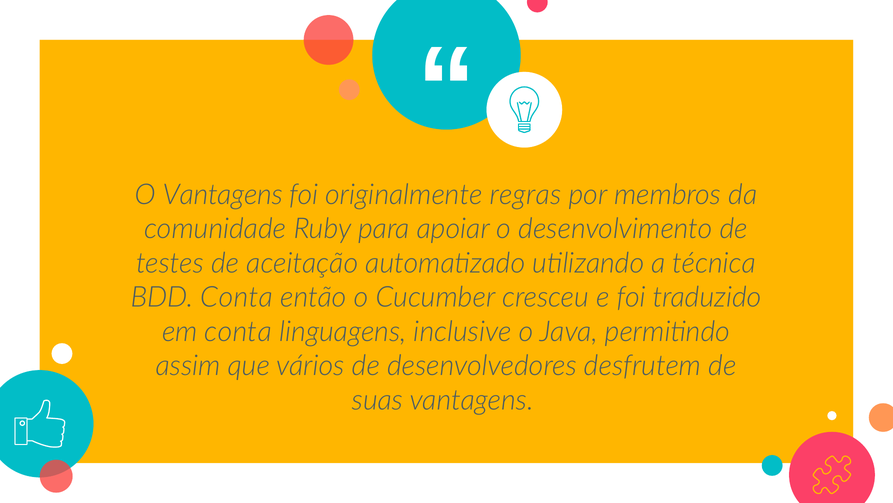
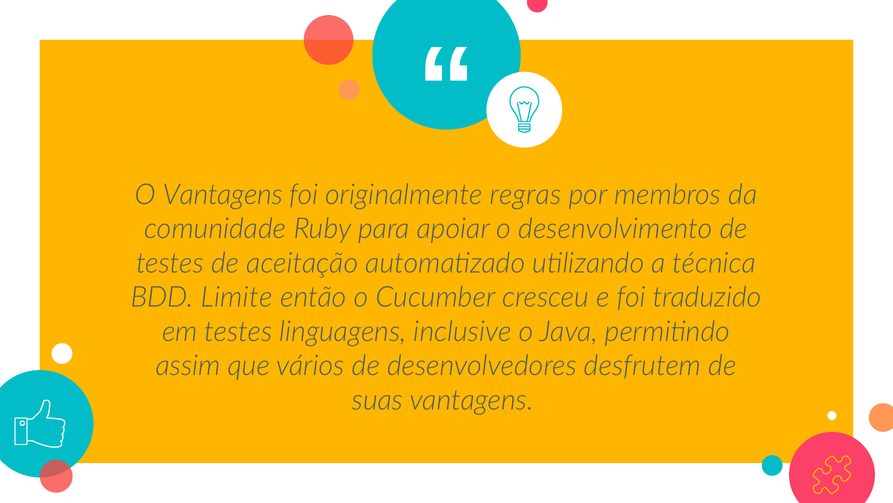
BDD Conta: Conta -> Limite
em conta: conta -> testes
